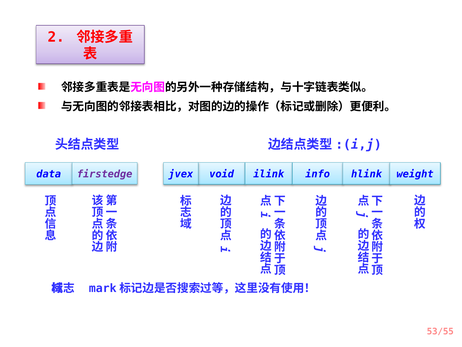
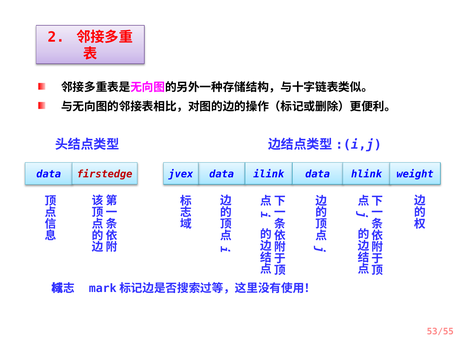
void at (222, 174): void -> data
ilink info: info -> data
firstedge colour: purple -> red
